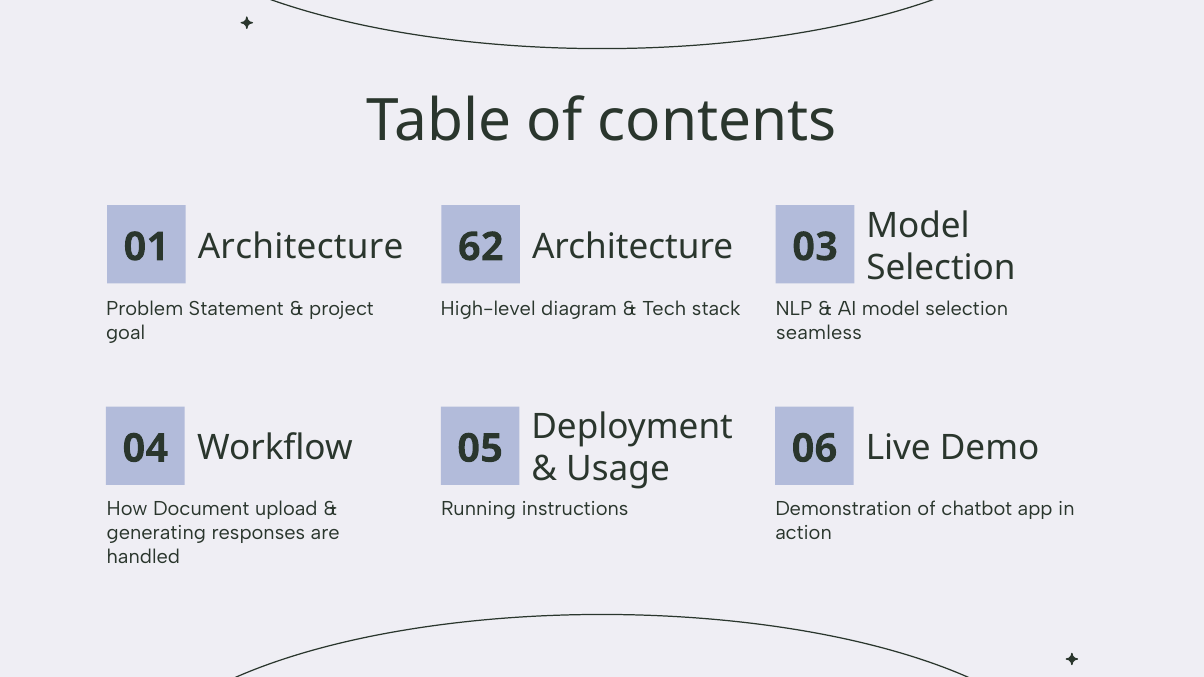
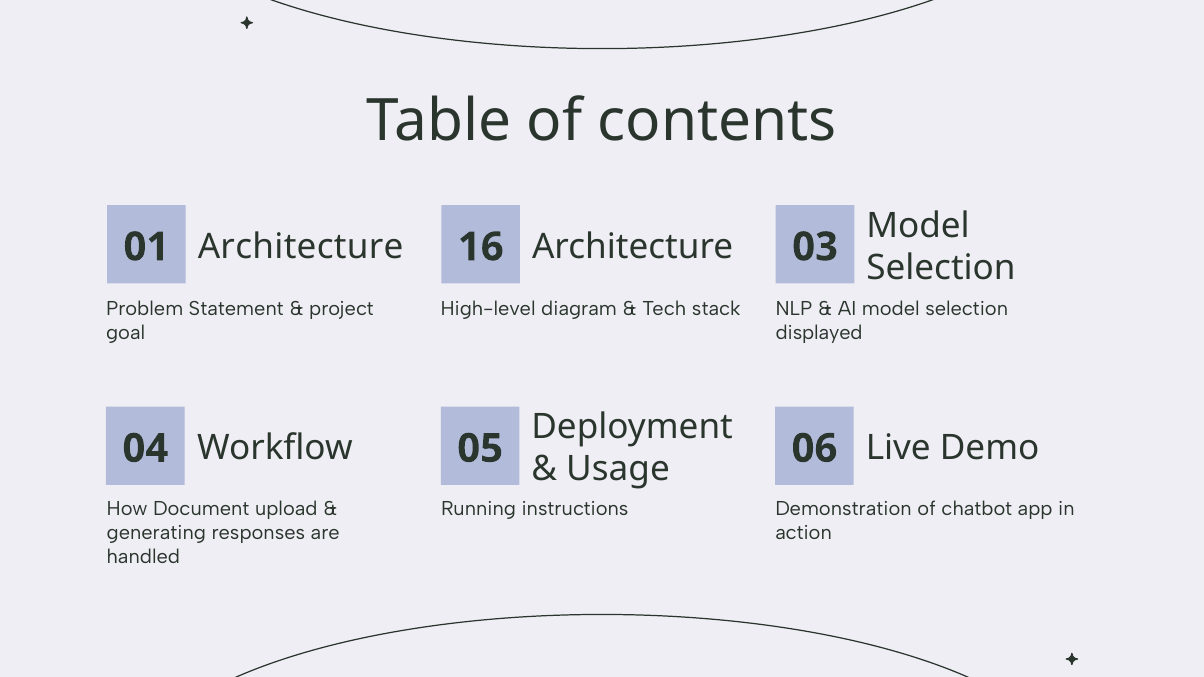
62: 62 -> 16
seamless: seamless -> displayed
